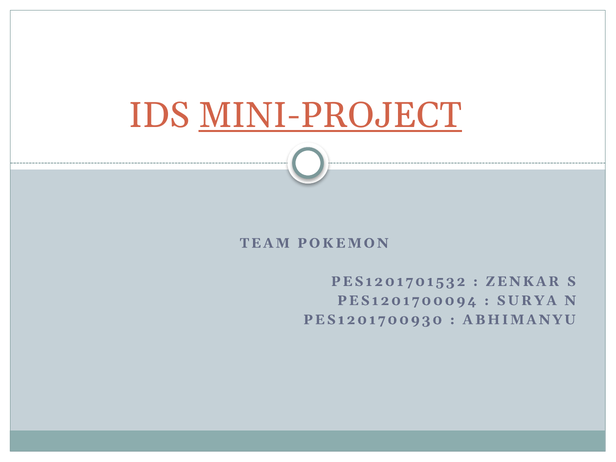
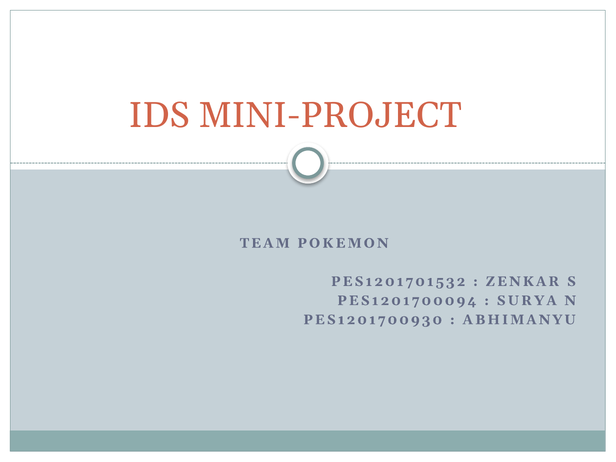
MINI-PROJECT underline: present -> none
